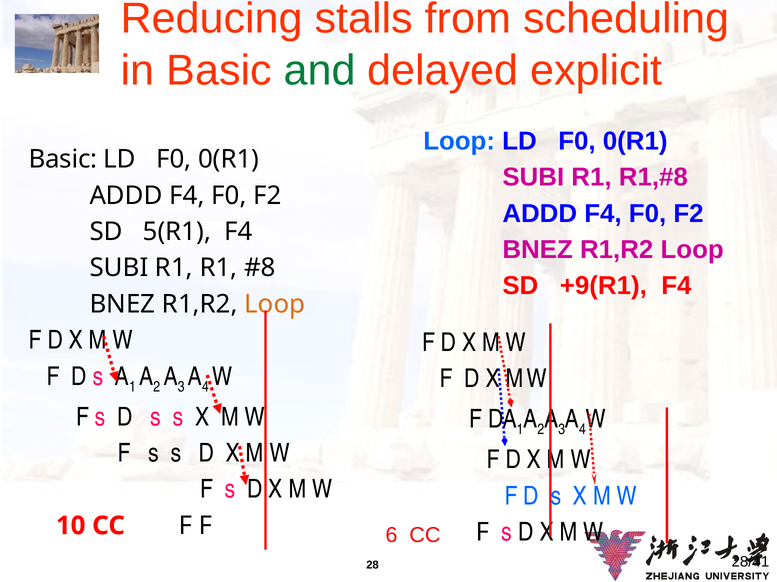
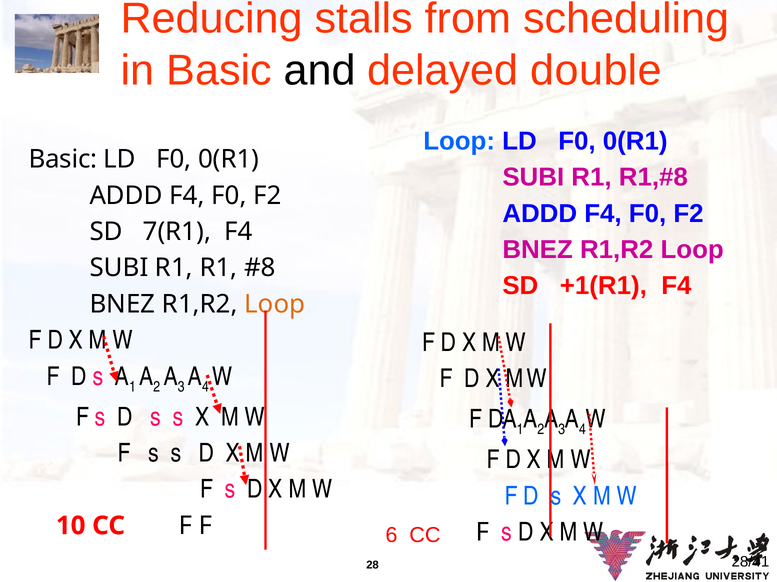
and colour: green -> black
explicit: explicit -> double
5(R1: 5(R1 -> 7(R1
+9(R1: +9(R1 -> +1(R1
